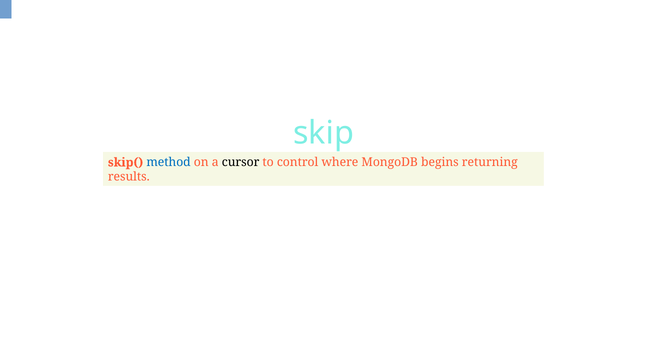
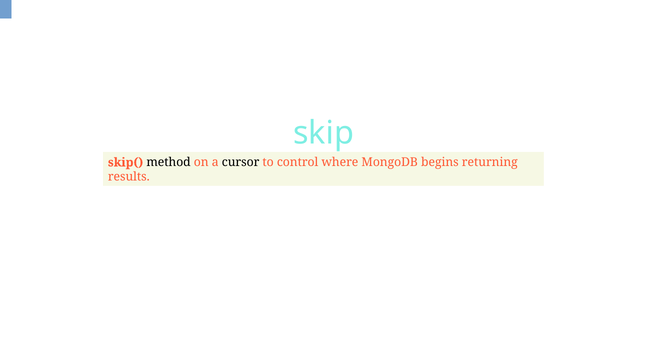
method colour: blue -> black
